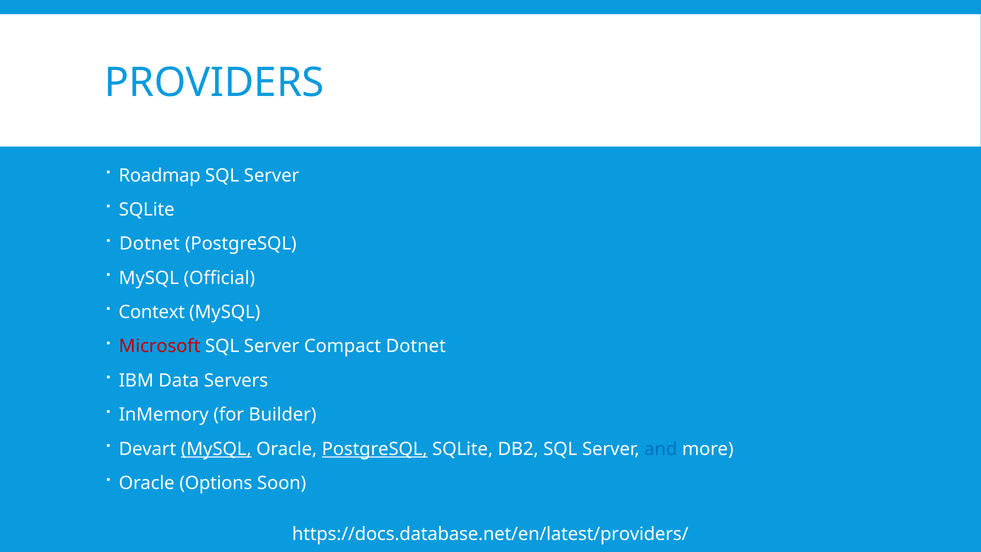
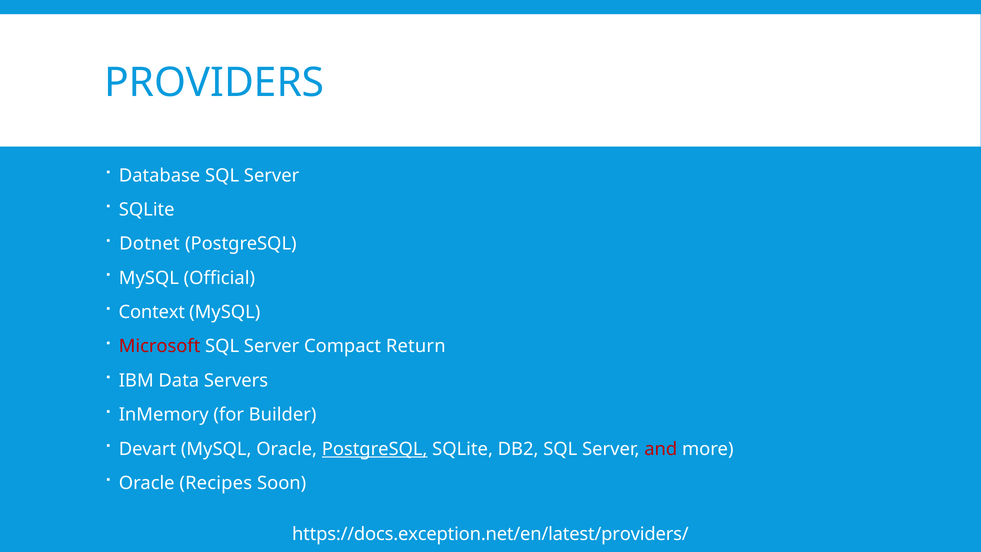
Roadmap: Roadmap -> Database
Compact Dotnet: Dotnet -> Return
MySQL at (216, 449) underline: present -> none
and colour: blue -> red
Options: Options -> Recipes
https://docs.database.net/en/latest/providers/: https://docs.database.net/en/latest/providers/ -> https://docs.exception.net/en/latest/providers/
